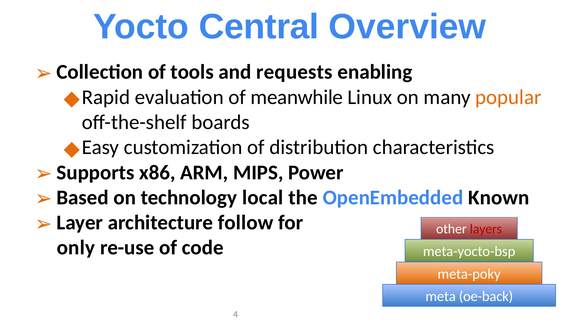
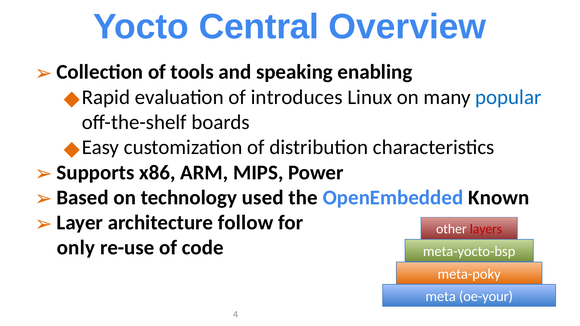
requests: requests -> speaking
meanwhile: meanwhile -> introduces
popular colour: orange -> blue
local: local -> used
oe-back: oe-back -> oe-your
